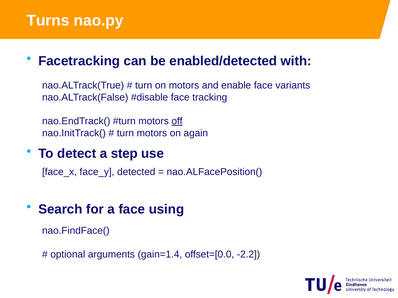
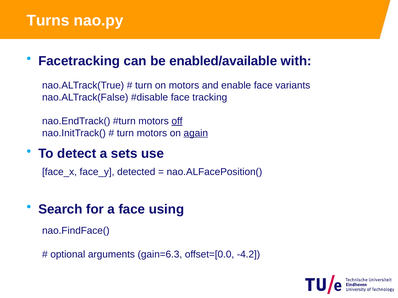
enabled/detected: enabled/detected -> enabled/available
again underline: none -> present
step: step -> sets
gain=1.4: gain=1.4 -> gain=6.3
-2.2: -2.2 -> -4.2
